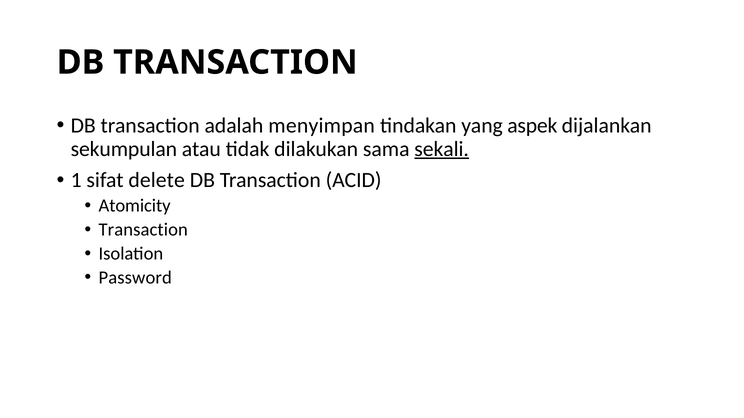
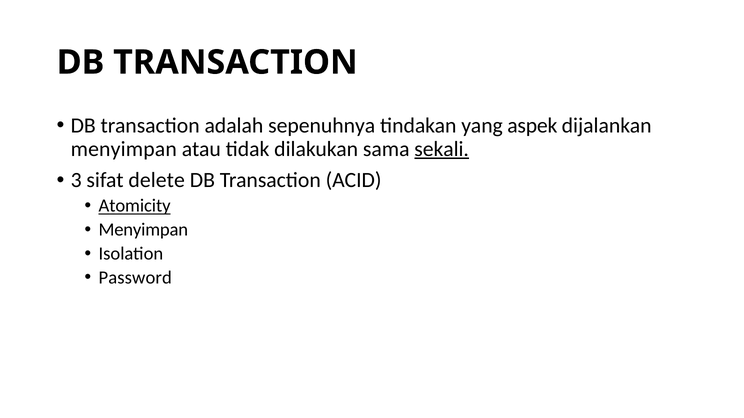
menyimpan: menyimpan -> sepenuhnya
sekumpulan at (124, 149): sekumpulan -> menyimpan
1: 1 -> 3
Atomicity underline: none -> present
Transaction at (143, 230): Transaction -> Menyimpan
